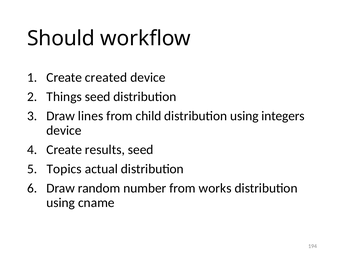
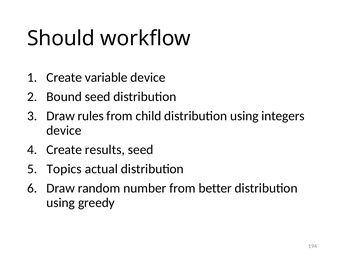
created: created -> variable
Things: Things -> Bound
lines: lines -> rules
works: works -> better
cname: cname -> greedy
